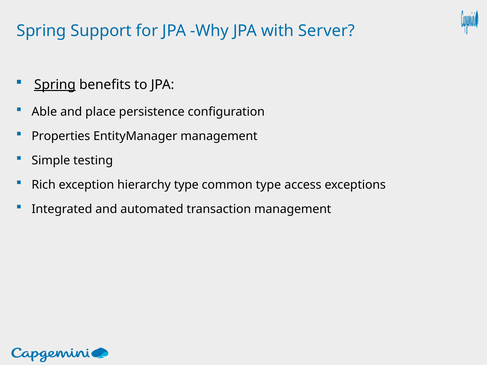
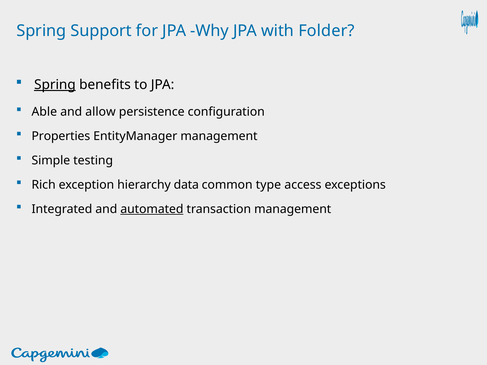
Server: Server -> Folder
place: place -> allow
hierarchy type: type -> data
automated underline: none -> present
